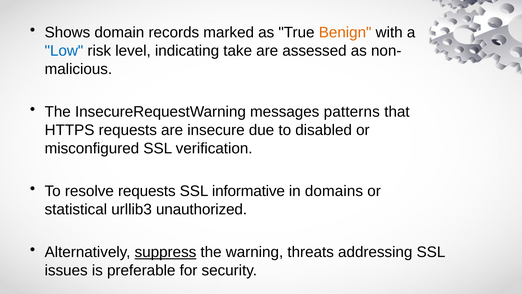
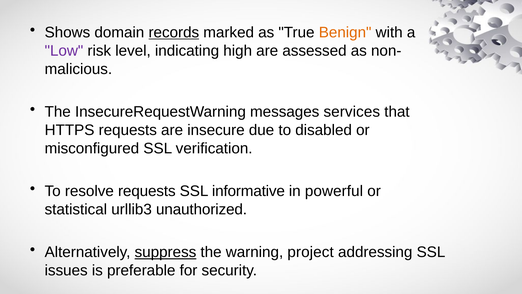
records underline: none -> present
Low colour: blue -> purple
take: take -> high
patterns: patterns -> services
domains: domains -> powerful
threats: threats -> project
